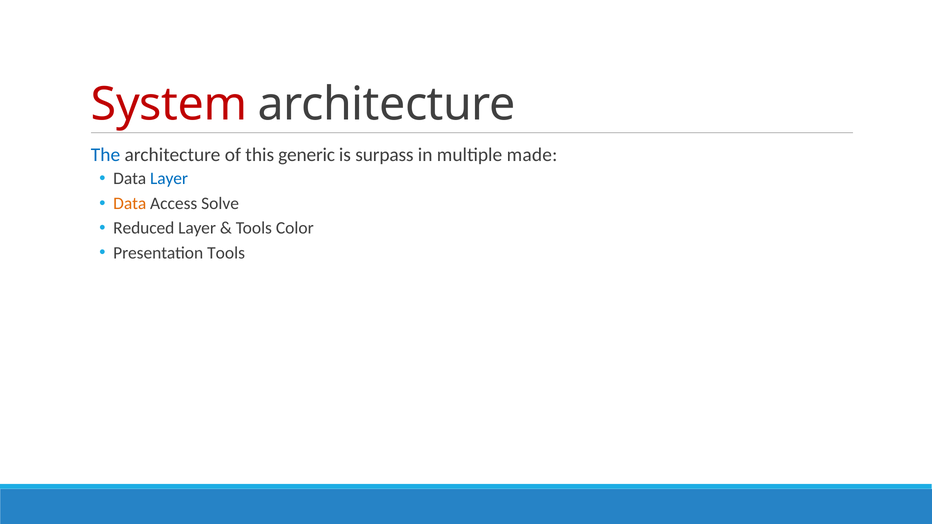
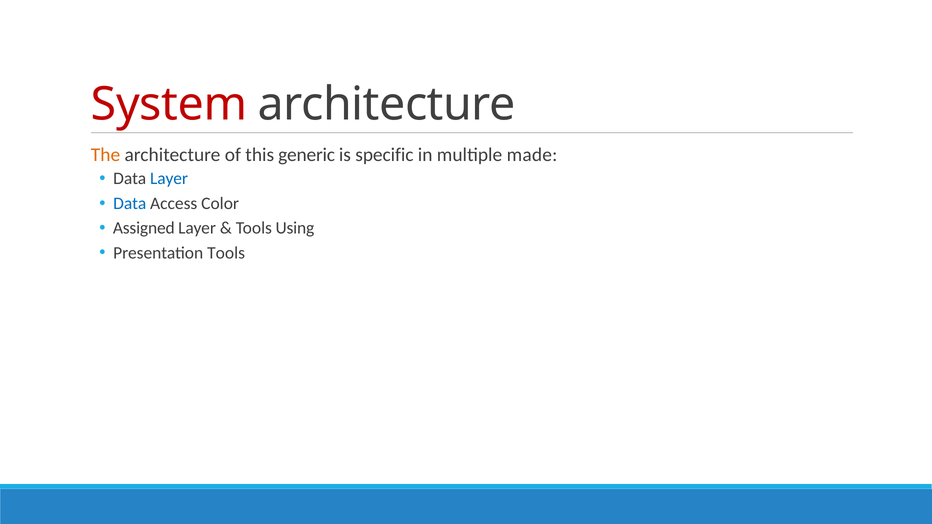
The colour: blue -> orange
surpass: surpass -> specific
Data at (130, 204) colour: orange -> blue
Solve: Solve -> Color
Reduced: Reduced -> Assigned
Color: Color -> Using
